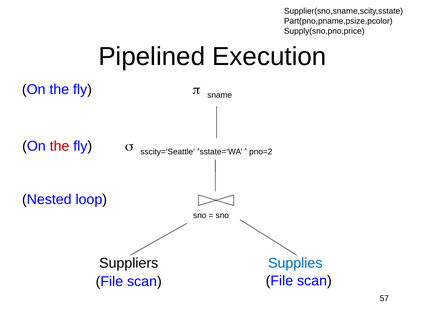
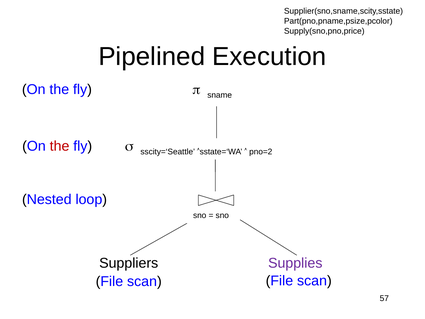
Supplies colour: blue -> purple
